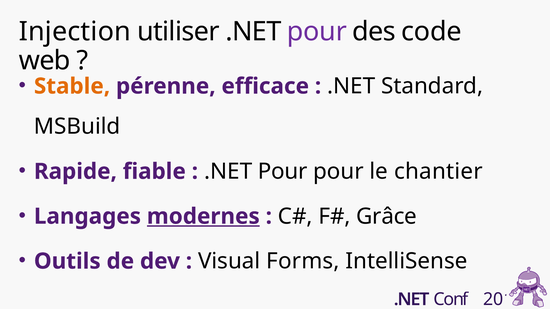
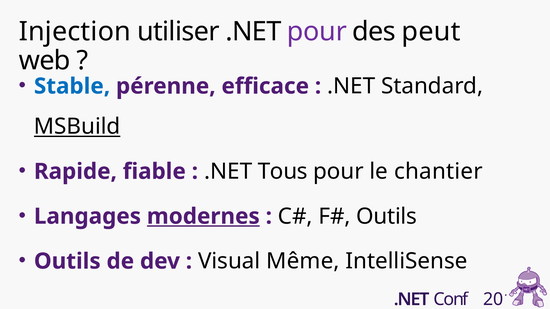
code: code -> peut
Stable colour: orange -> blue
MSBuild underline: none -> present
Pour at (283, 172): Pour -> Tous
Grâce at (387, 217): Grâce -> Outils
Forms: Forms -> Même
